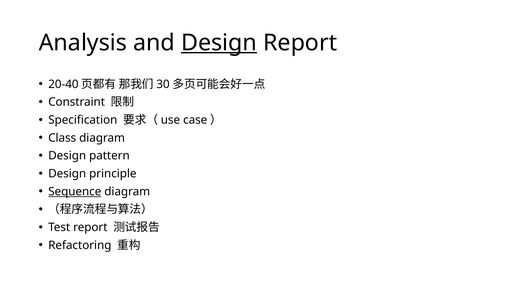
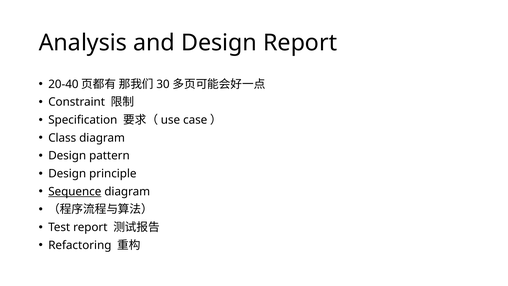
Design at (219, 43) underline: present -> none
